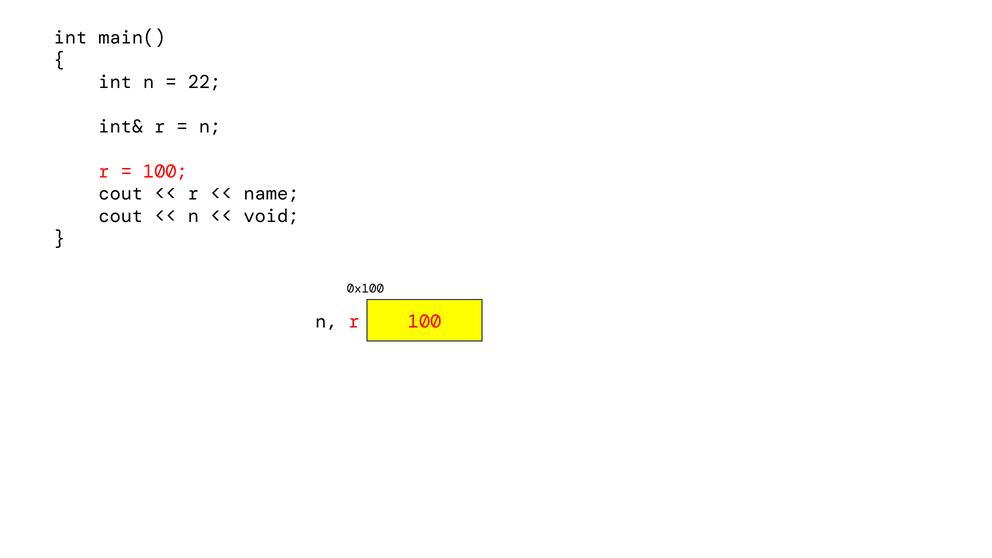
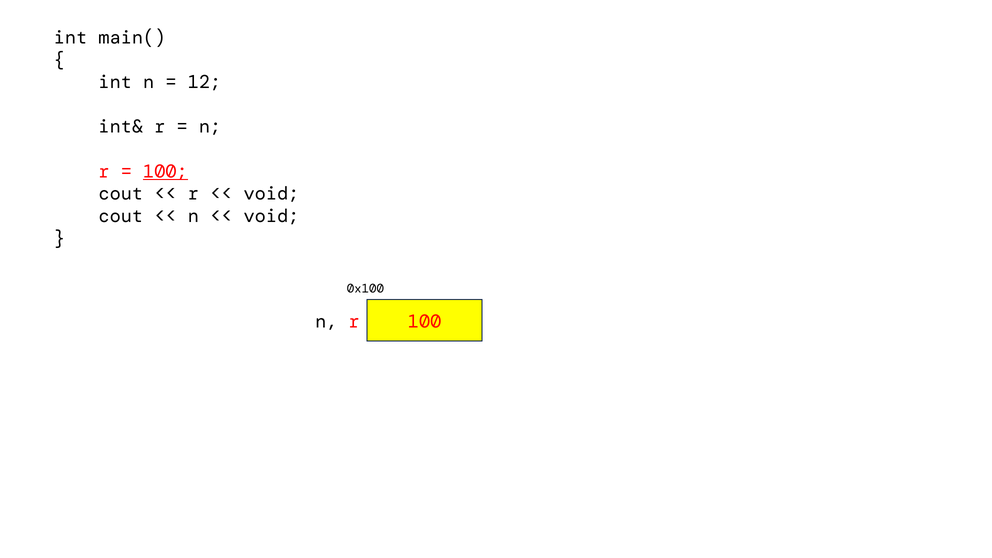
22: 22 -> 12
100 at (165, 171) underline: none -> present
name at (271, 194): name -> void
